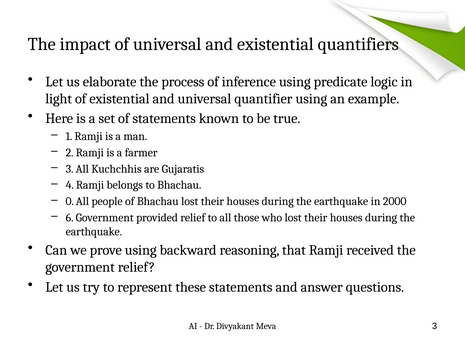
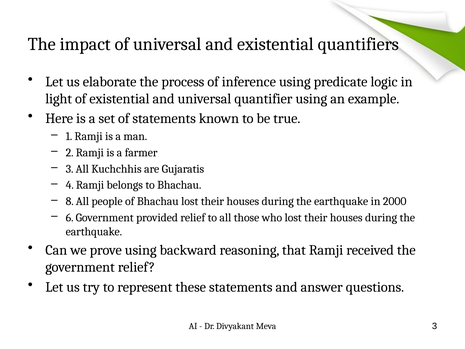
0: 0 -> 8
